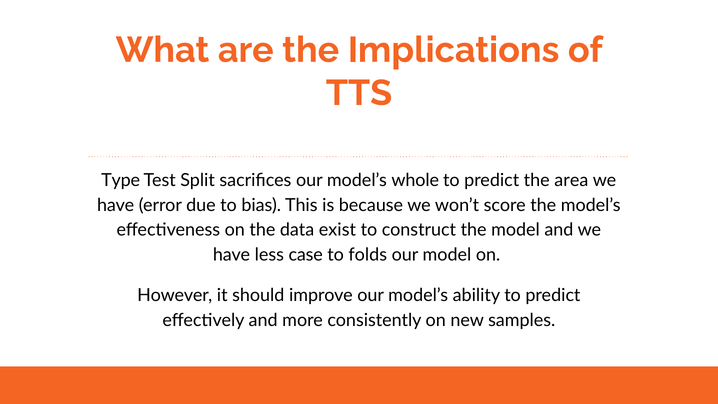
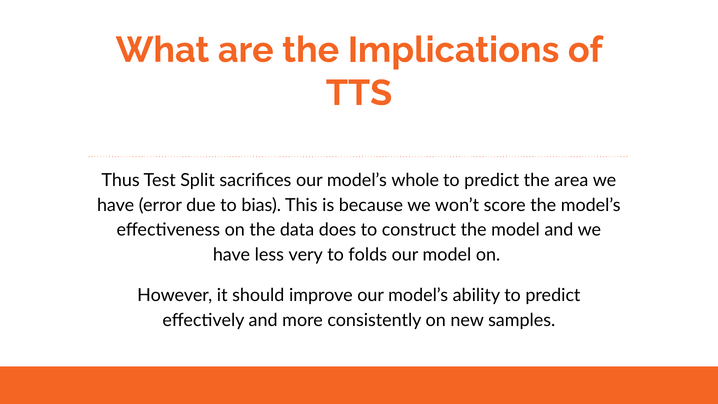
Type: Type -> Thus
exist: exist -> does
case: case -> very
